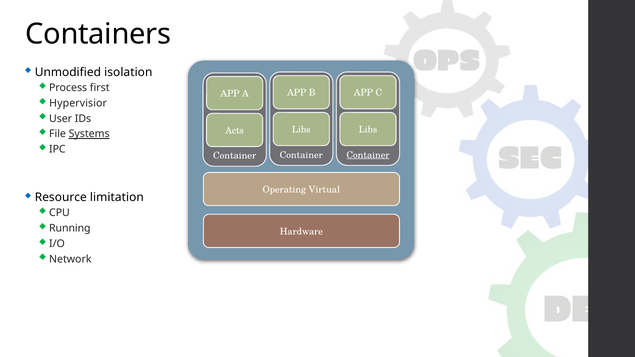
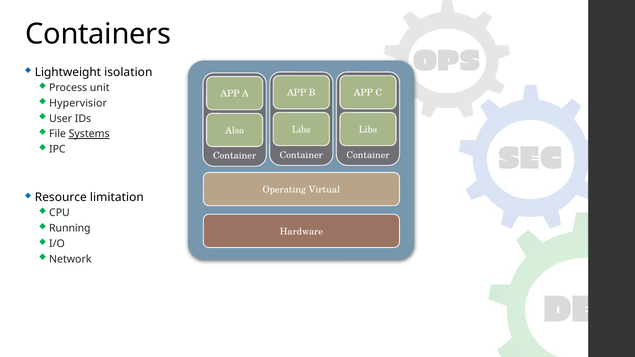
Unmodified: Unmodified -> Lightweight
first: first -> unit
Acts: Acts -> Also
Container at (368, 155) underline: present -> none
